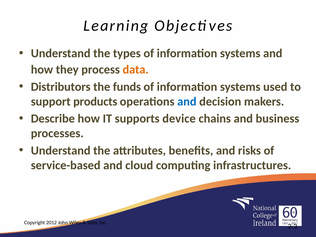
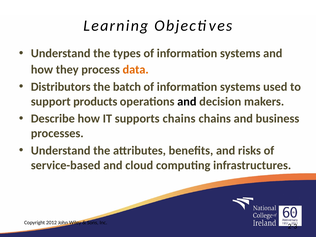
funds: funds -> batch
and at (187, 101) colour: blue -> black
supports device: device -> chains
